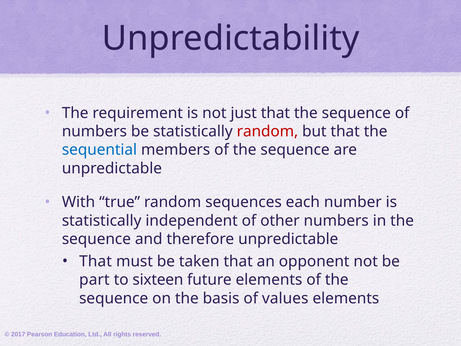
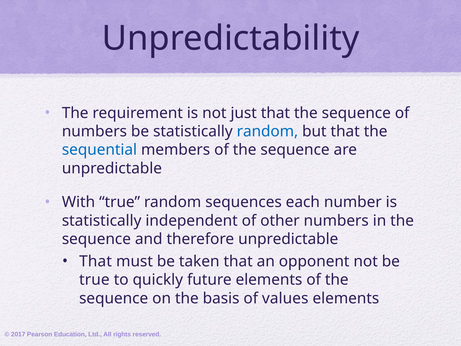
random at (267, 131) colour: red -> blue
part at (94, 280): part -> true
sixteen: sixteen -> quickly
